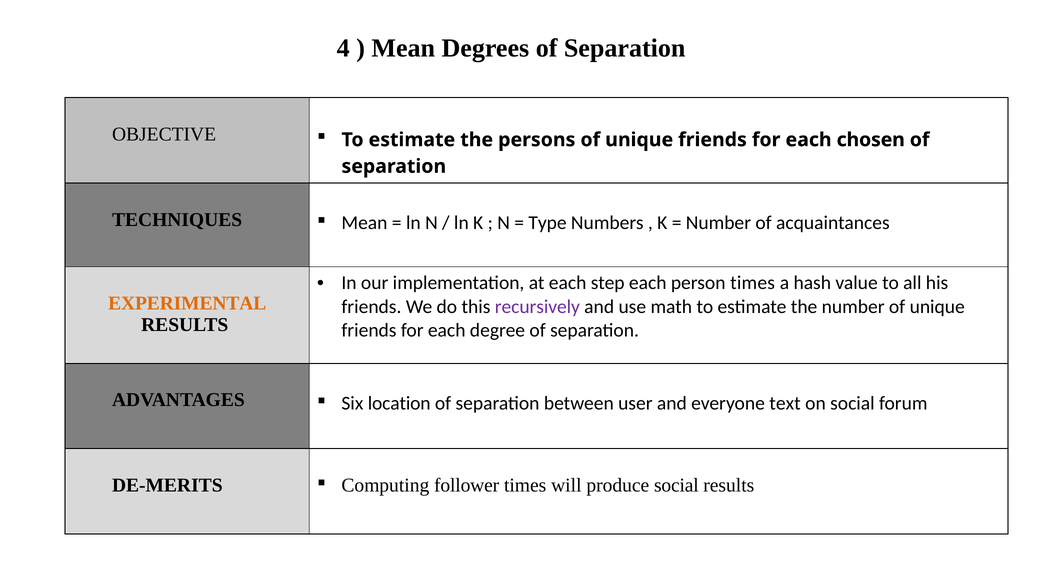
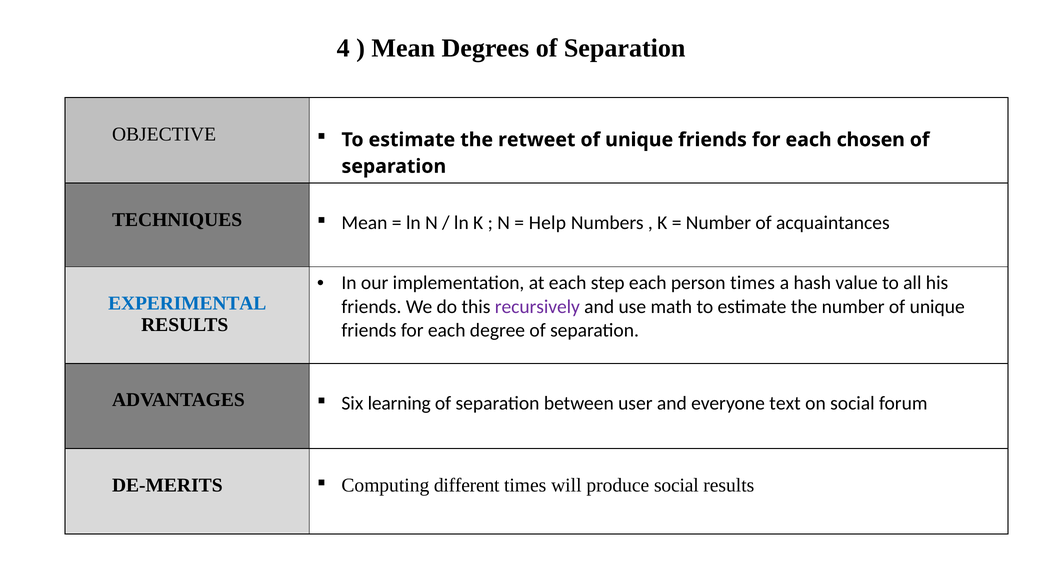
persons: persons -> retweet
Type: Type -> Help
EXPERIMENTAL colour: orange -> blue
location: location -> learning
follower: follower -> different
